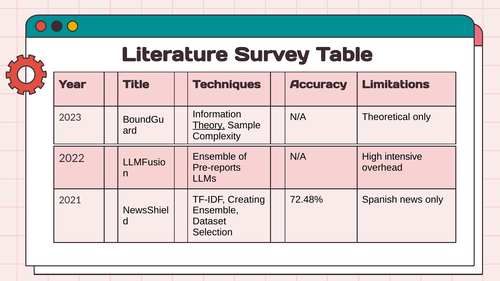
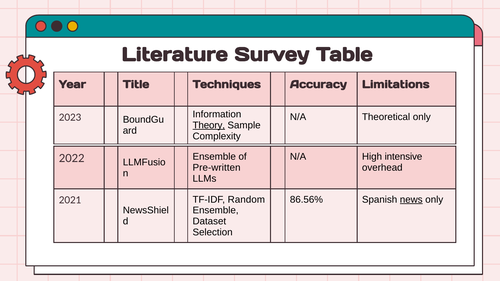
Pre-reports: Pre-reports -> Pre-written
Creating: Creating -> Random
72.48%: 72.48% -> 86.56%
news underline: none -> present
